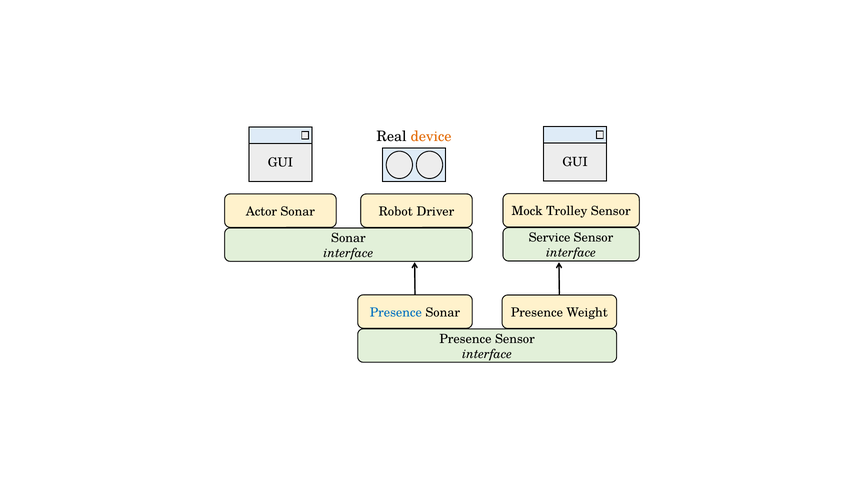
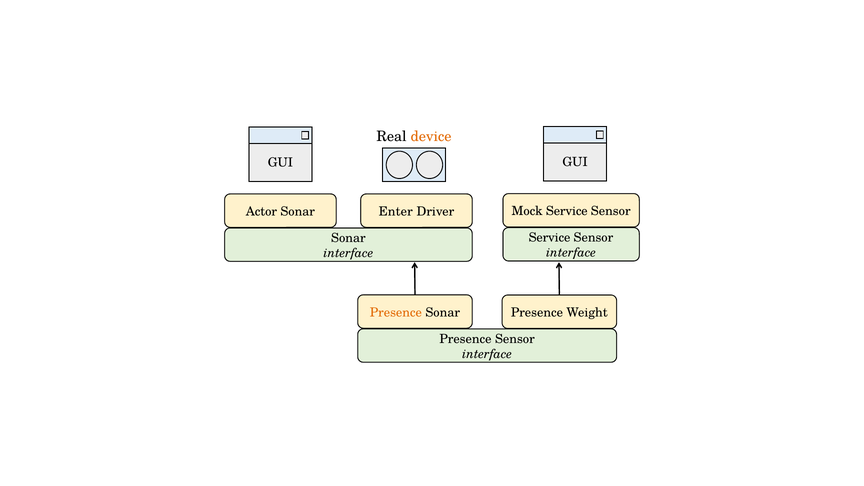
Robot: Robot -> Enter
Mock Trolley: Trolley -> Service
Presence at (396, 312) colour: blue -> orange
